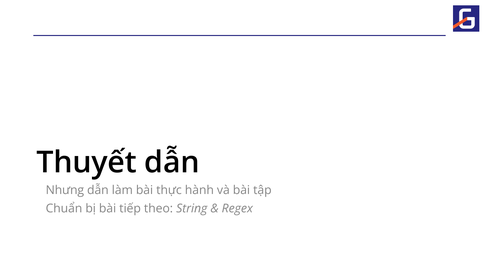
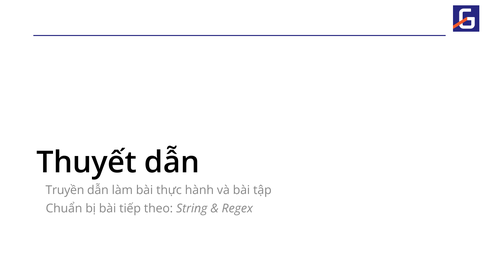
Nhưng: Nhưng -> Truyền
